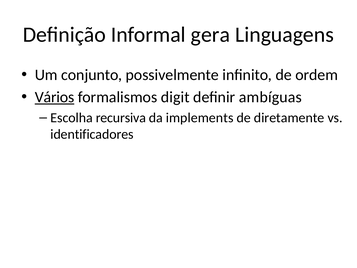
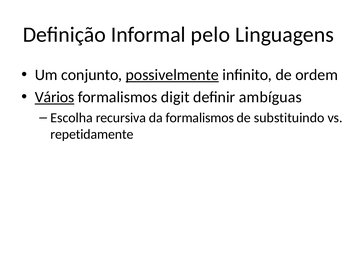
gera: gera -> pelo
possivelmente underline: none -> present
da implements: implements -> formalismos
diretamente: diretamente -> substituindo
identificadores: identificadores -> repetidamente
